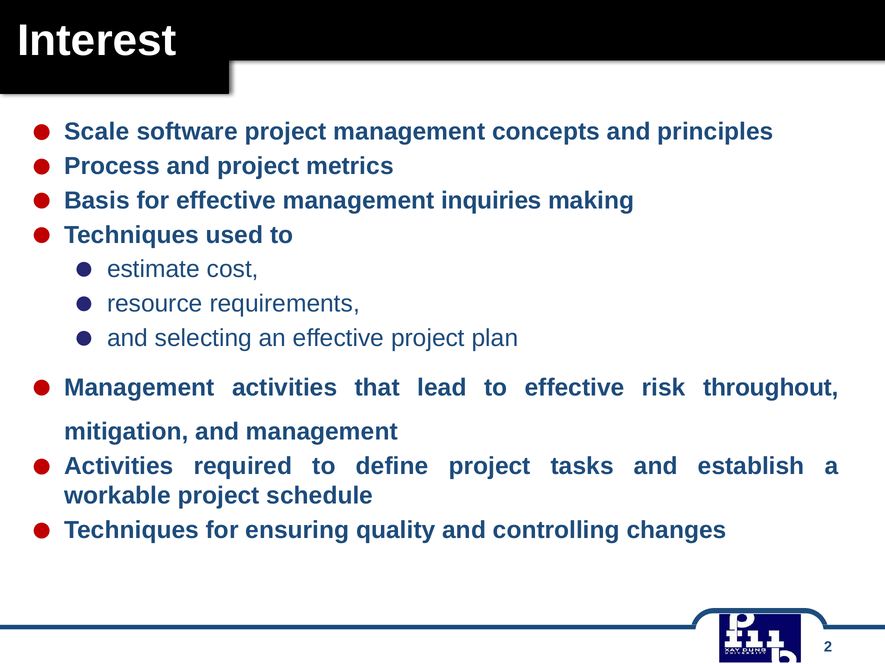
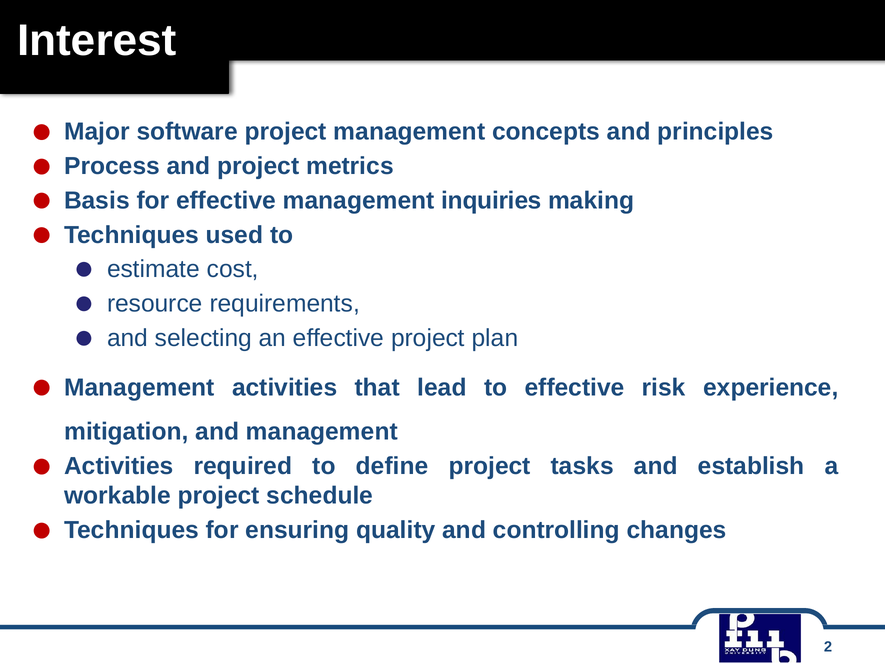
Scale: Scale -> Major
throughout: throughout -> experience
